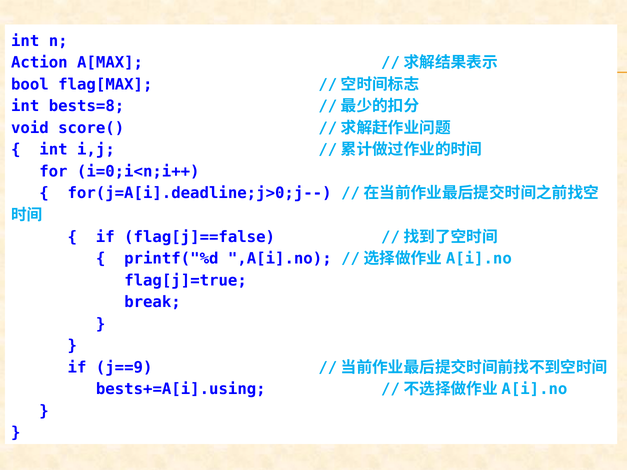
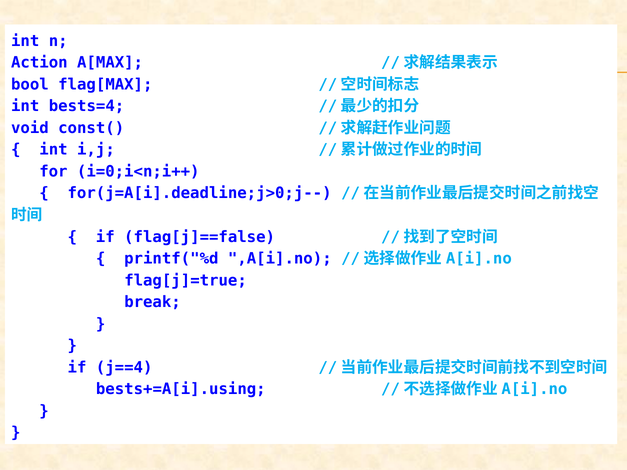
bests=8: bests=8 -> bests=4
score(: score( -> const(
j==9: j==9 -> j==4
